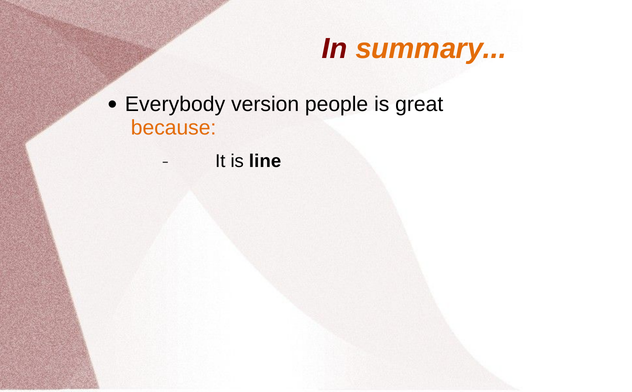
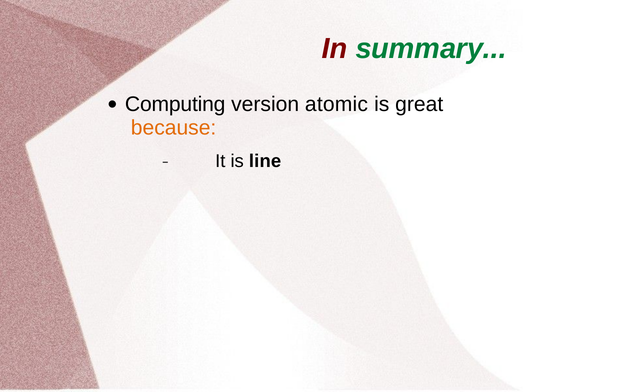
summary colour: orange -> green
Everybody: Everybody -> Computing
people: people -> atomic
